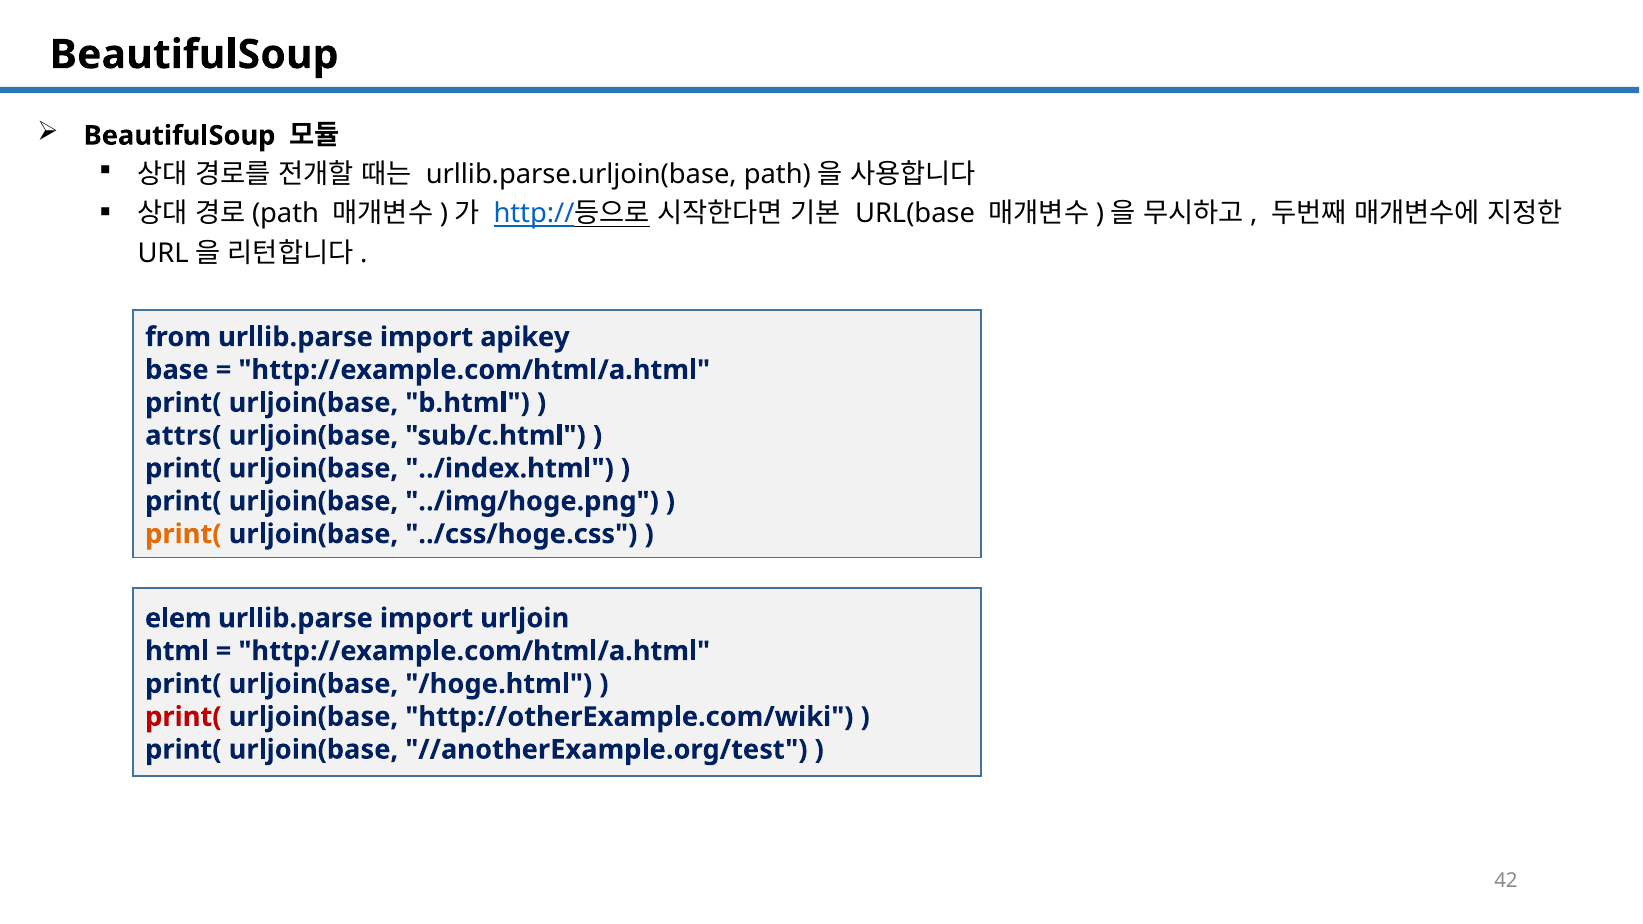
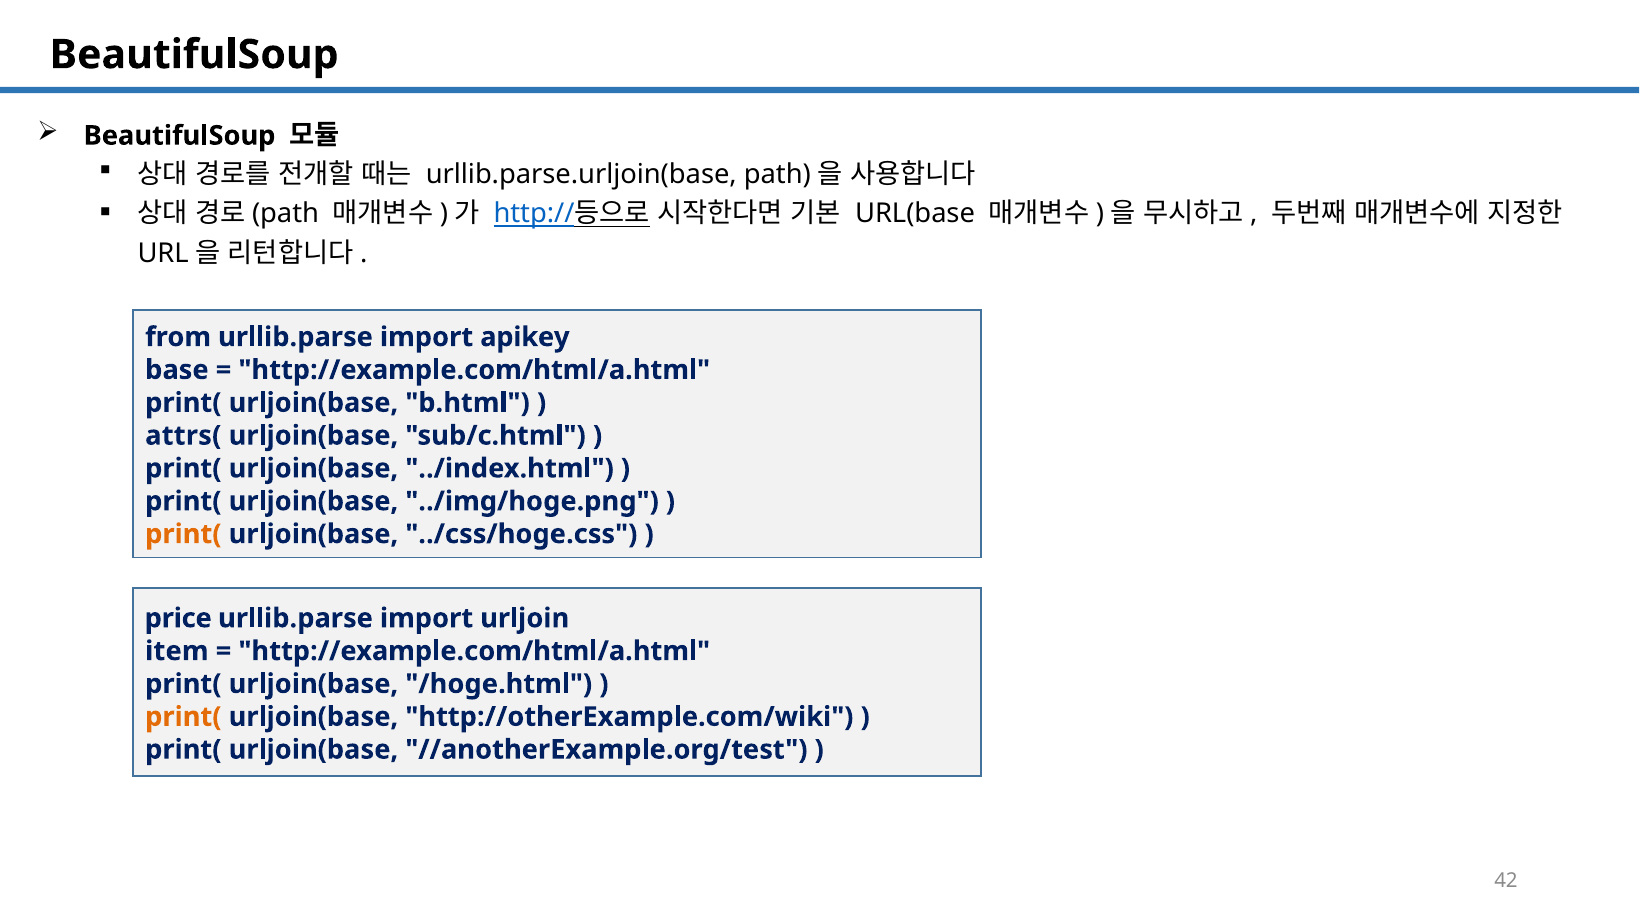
elem: elem -> price
html: html -> item
print( at (183, 717) colour: red -> orange
